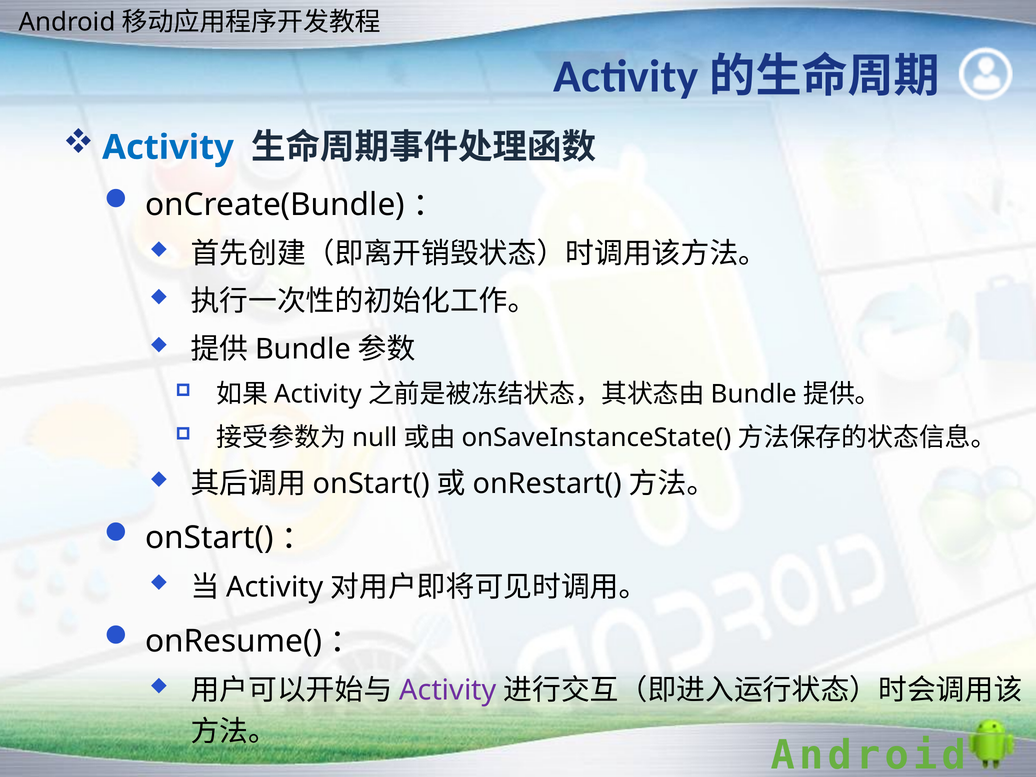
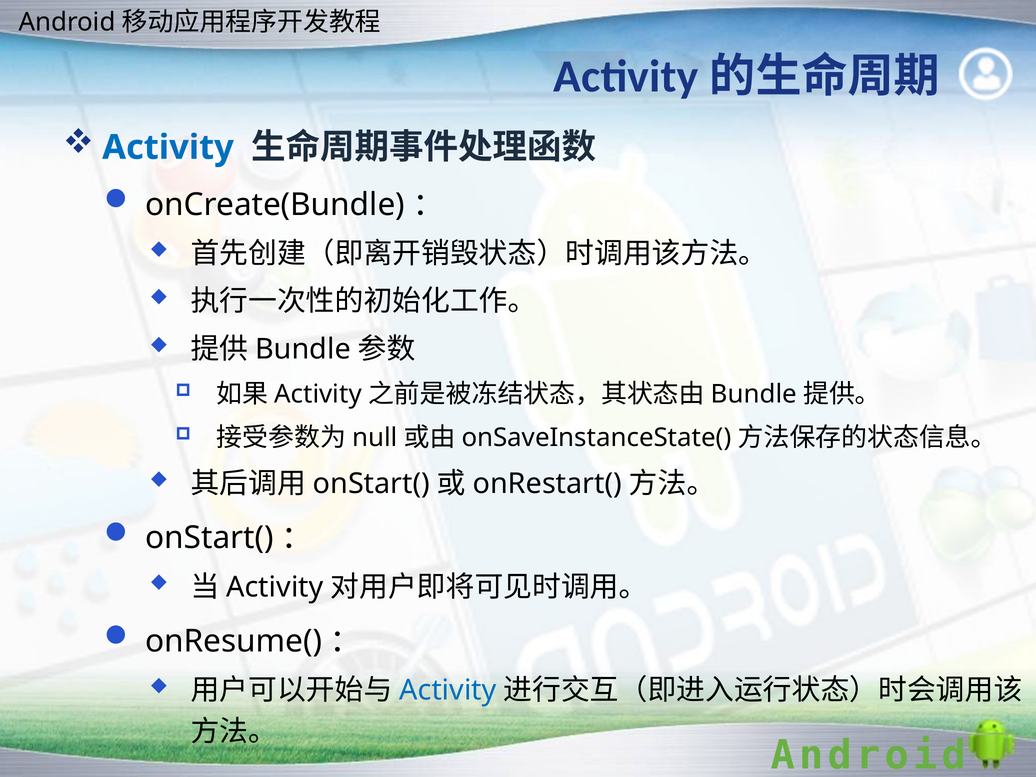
Activity at (448, 690) colour: purple -> blue
